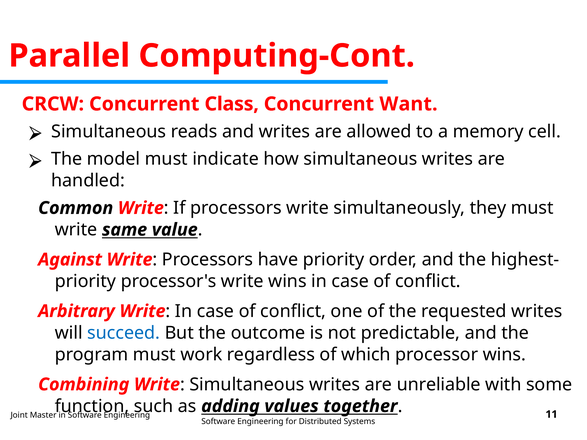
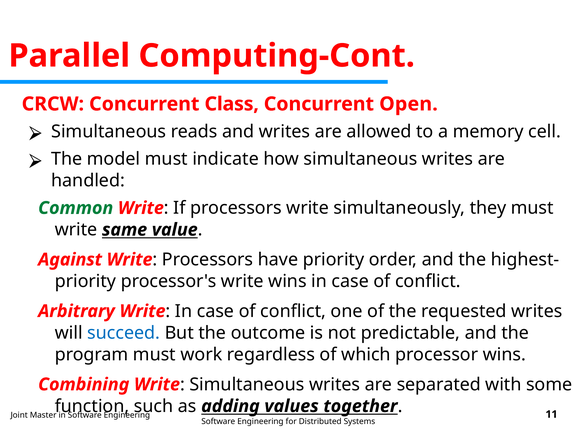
Want: Want -> Open
Common colour: black -> green
unreliable: unreliable -> separated
